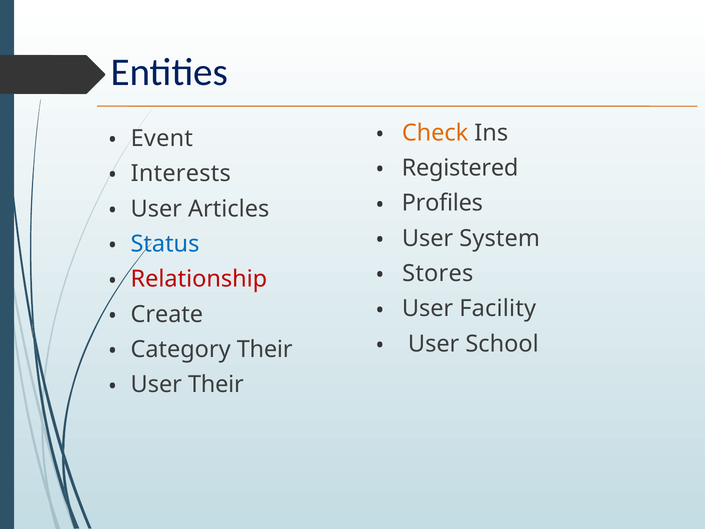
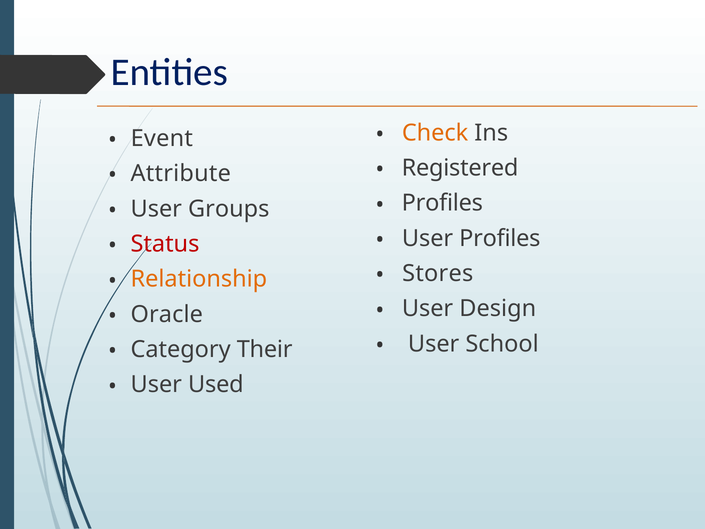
Interests: Interests -> Attribute
Articles: Articles -> Groups
User System: System -> Profiles
Status colour: blue -> red
Relationship colour: red -> orange
Facility: Facility -> Design
Create: Create -> Oracle
User Their: Their -> Used
